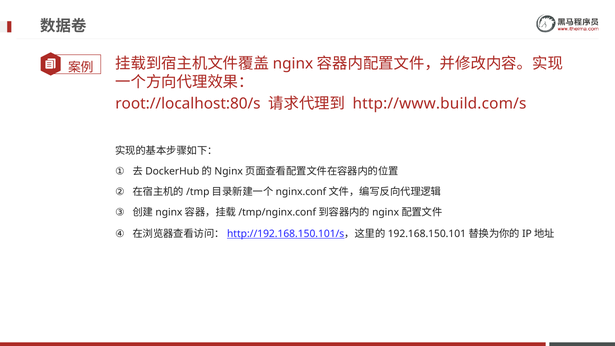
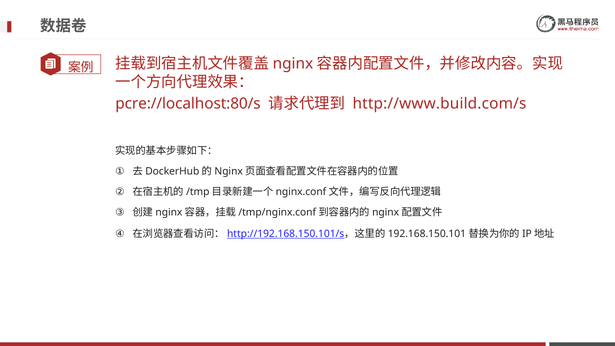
root://localhost:80/s: root://localhost:80/s -> pcre://localhost:80/s
